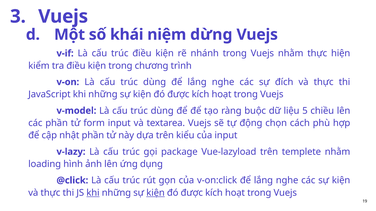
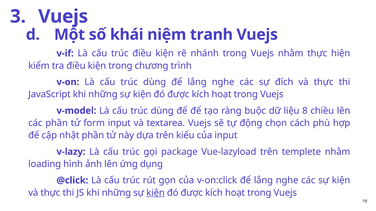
dừng: dừng -> tranh
5: 5 -> 8
khi at (93, 193) underline: present -> none
